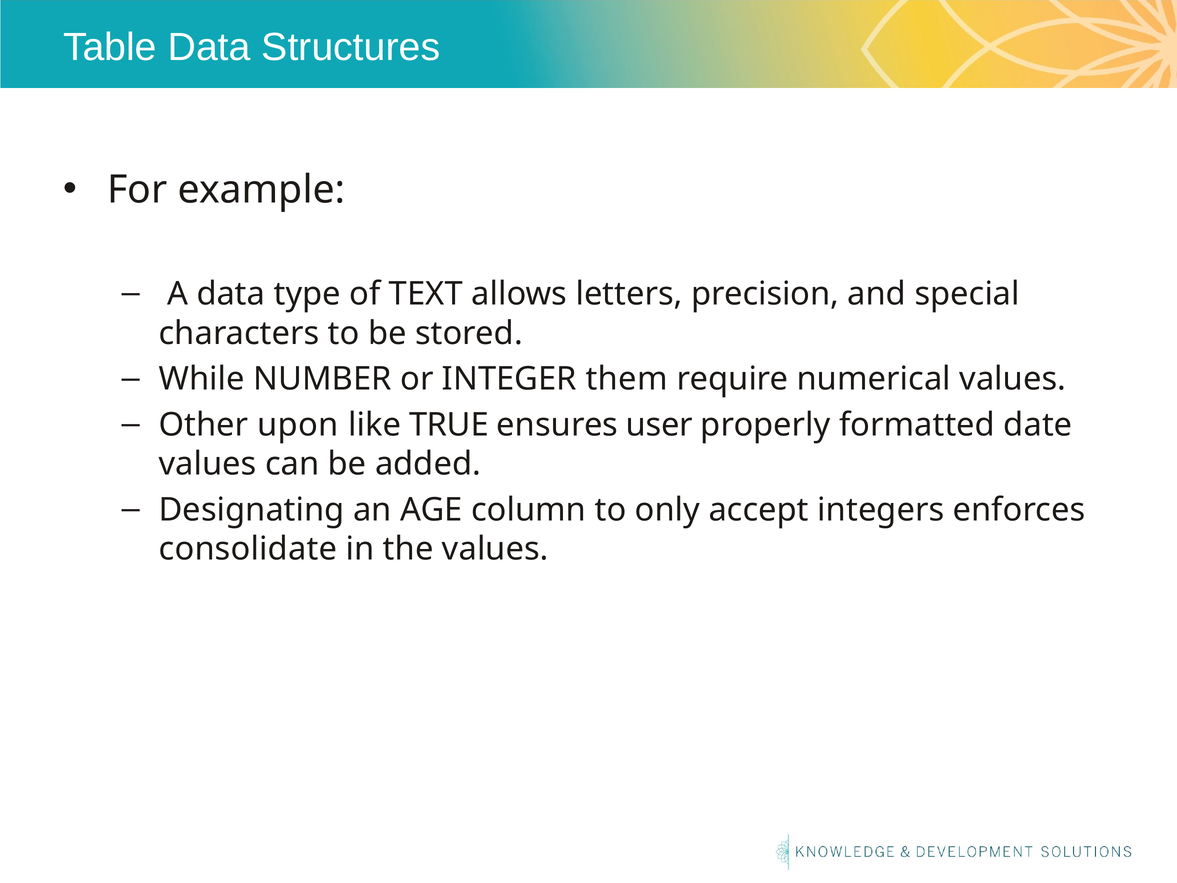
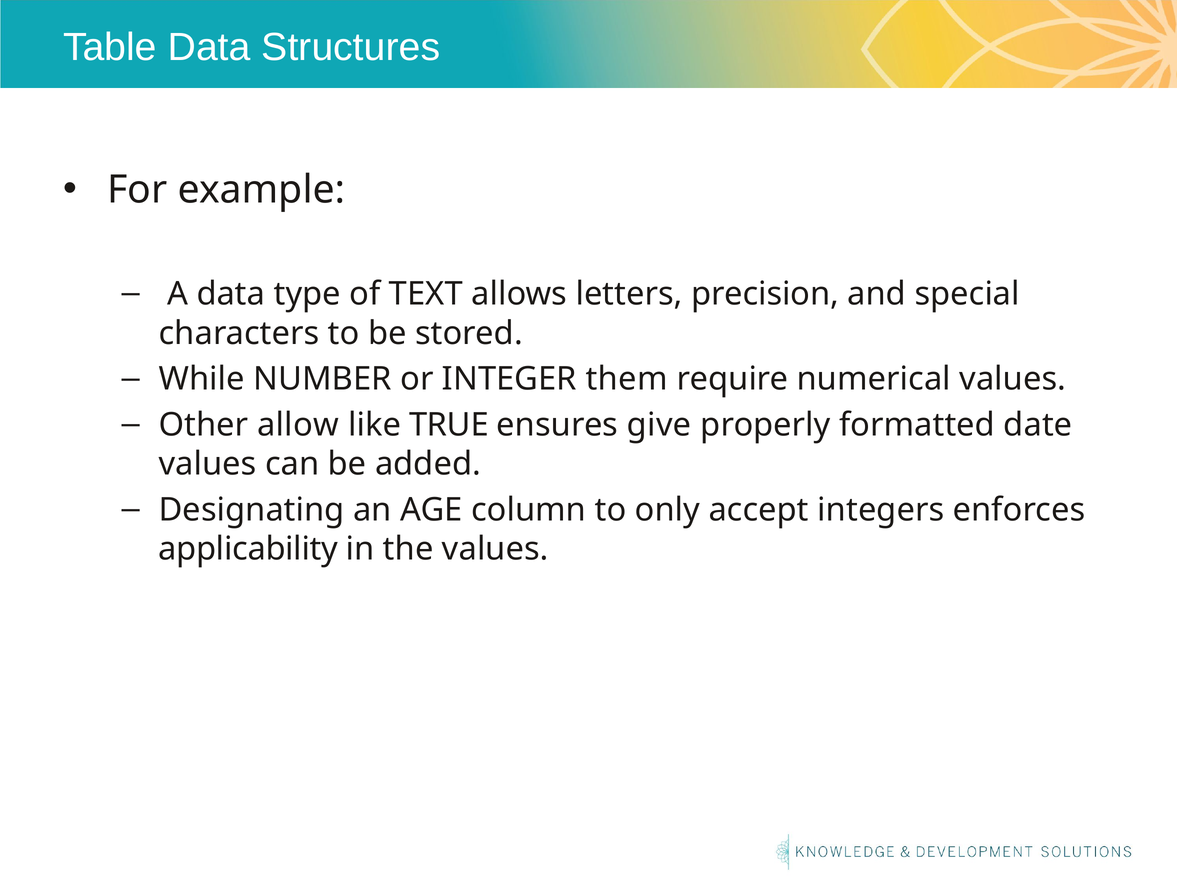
upon: upon -> allow
user: user -> give
consolidate: consolidate -> applicability
